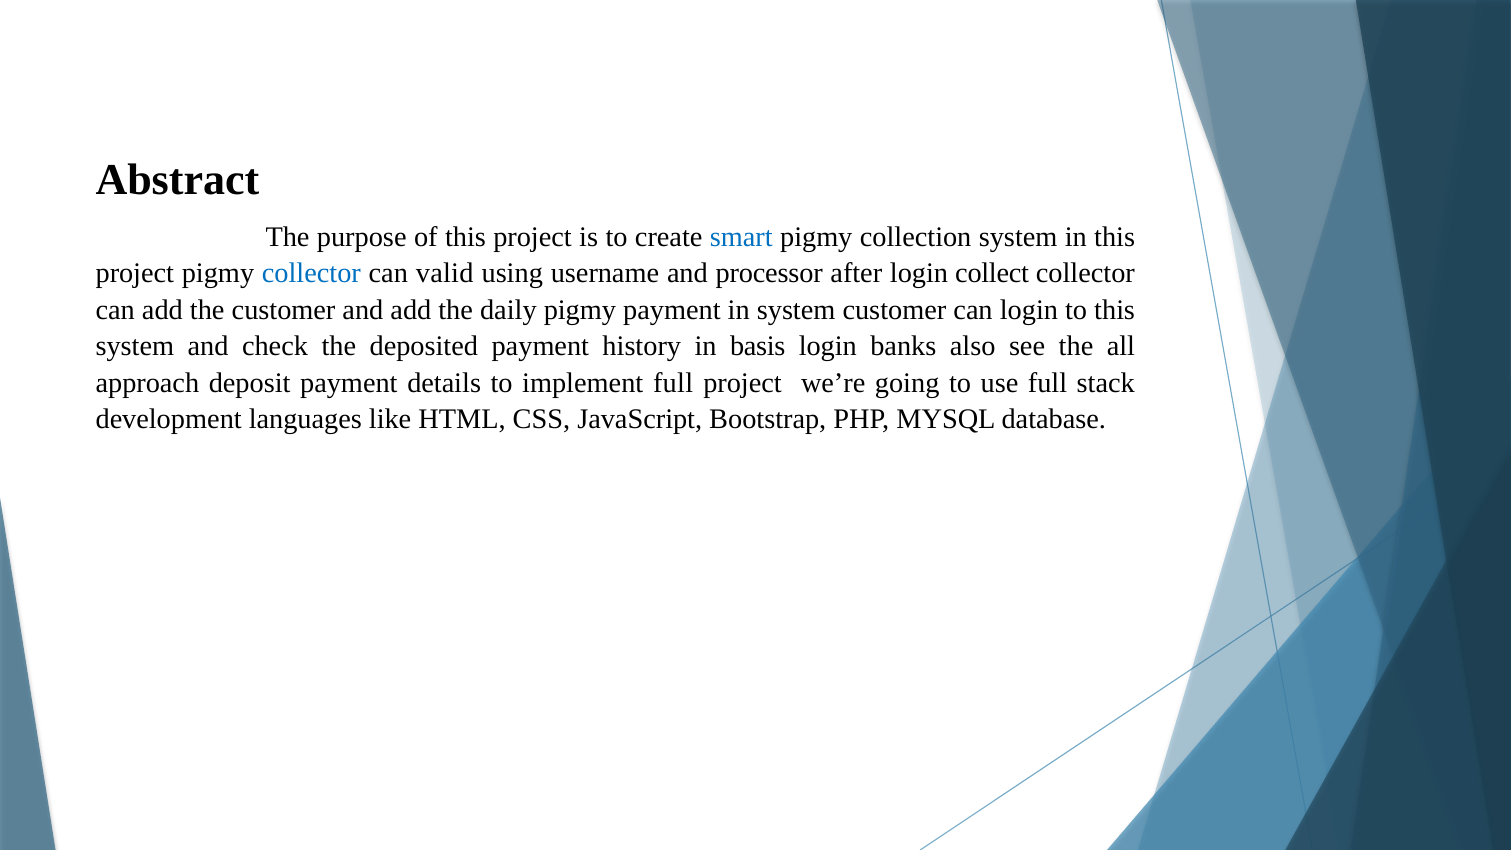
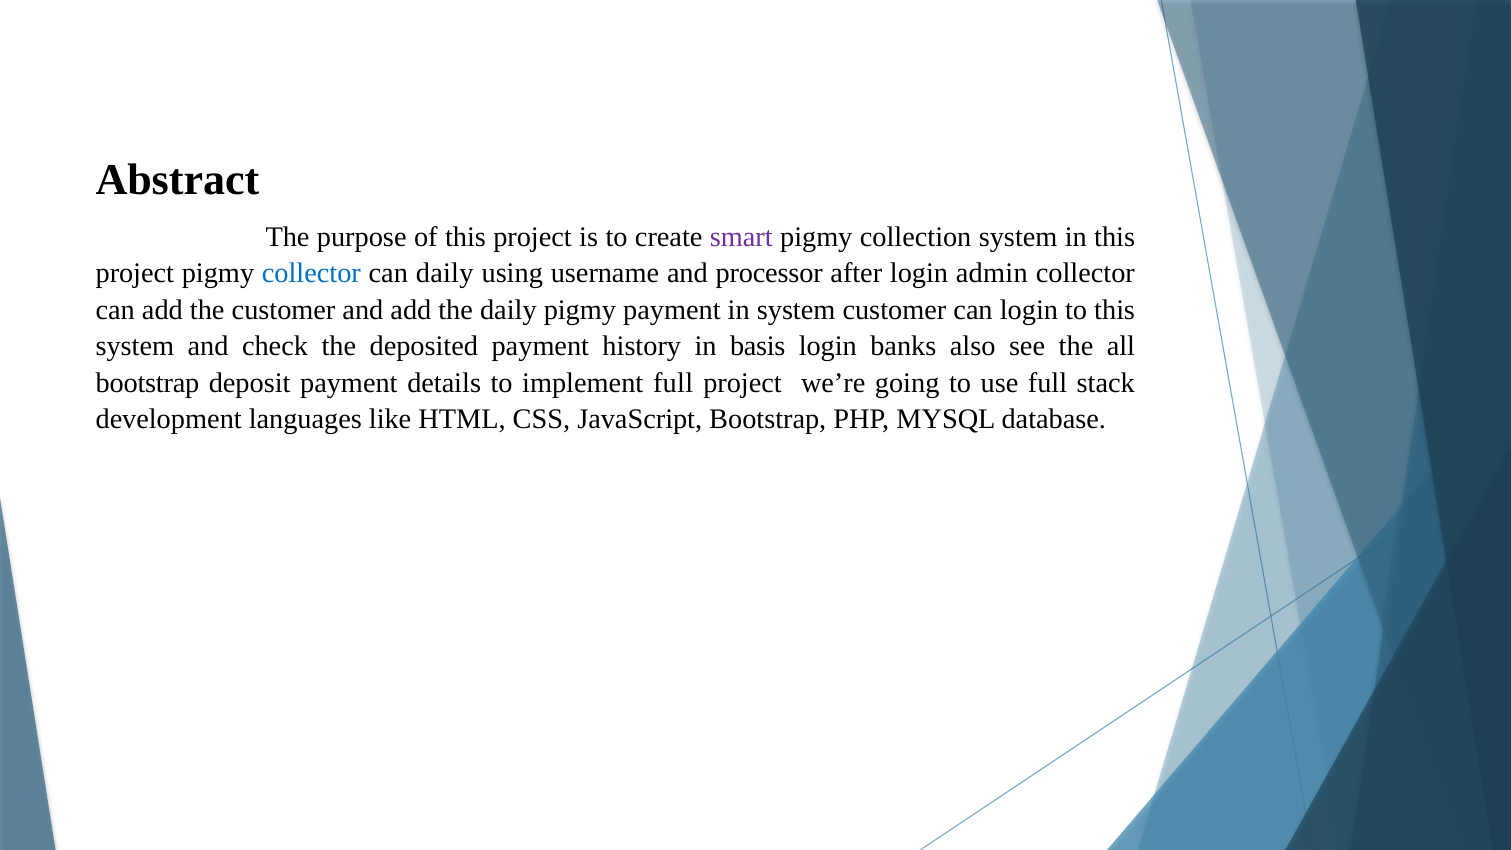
smart colour: blue -> purple
can valid: valid -> daily
collect: collect -> admin
approach at (147, 383): approach -> bootstrap
